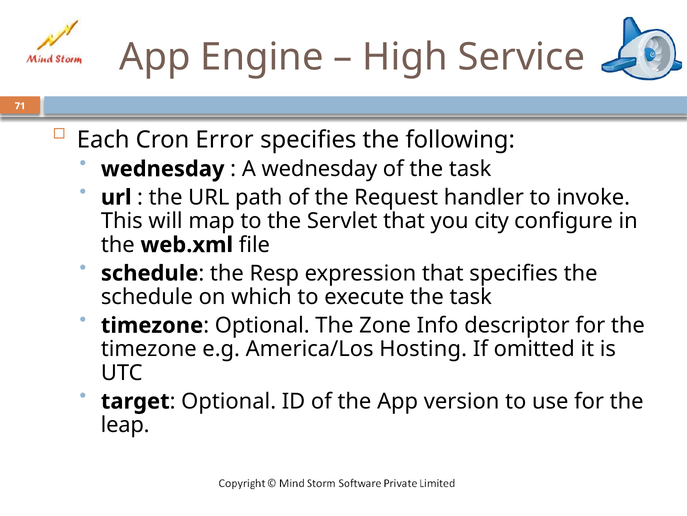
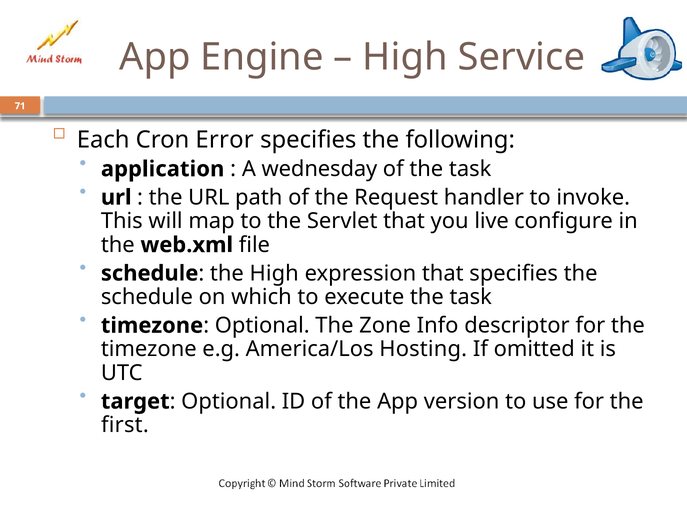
wednesday at (163, 169): wednesday -> application
city: city -> live
the Resp: Resp -> High
leap: leap -> first
